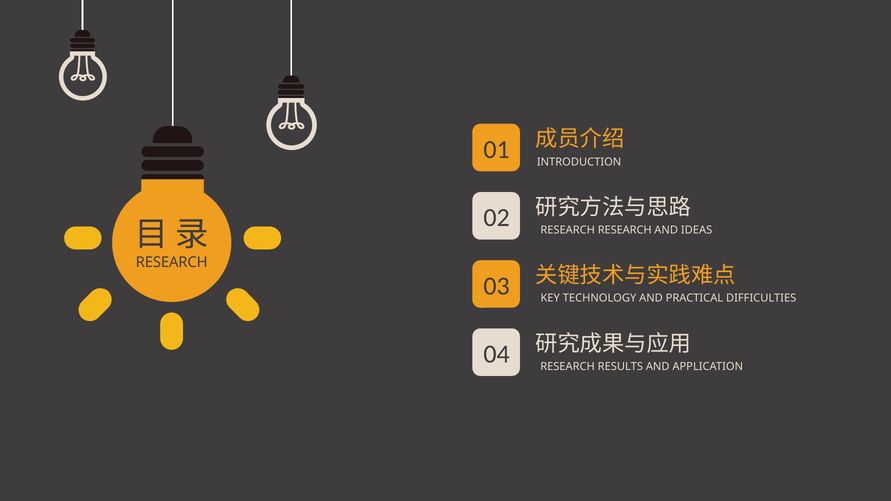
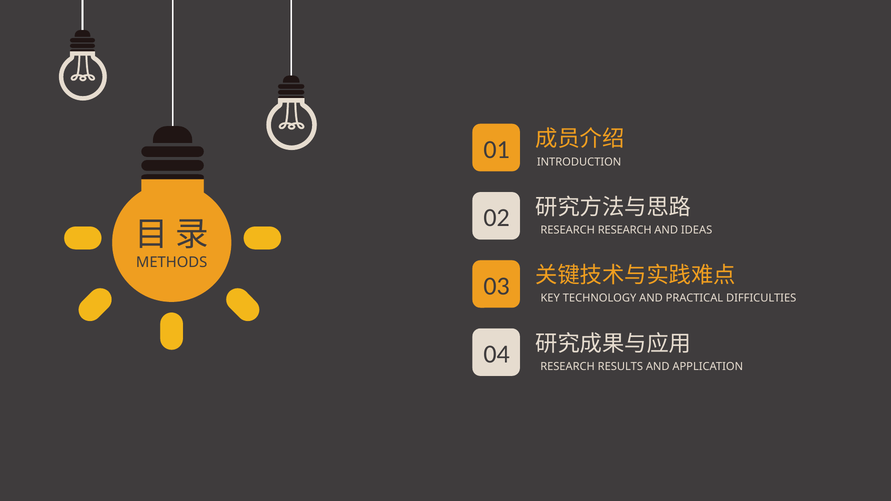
RESEARCH at (172, 263): RESEARCH -> METHODS
